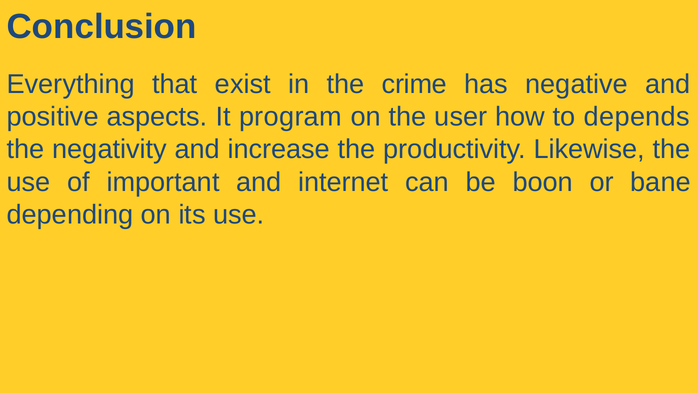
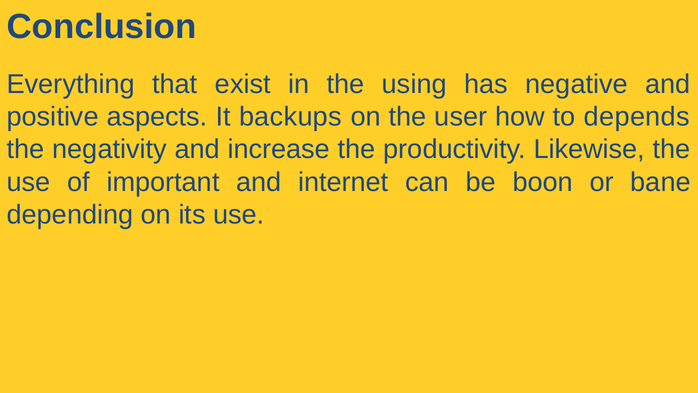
crime: crime -> using
program: program -> backups
